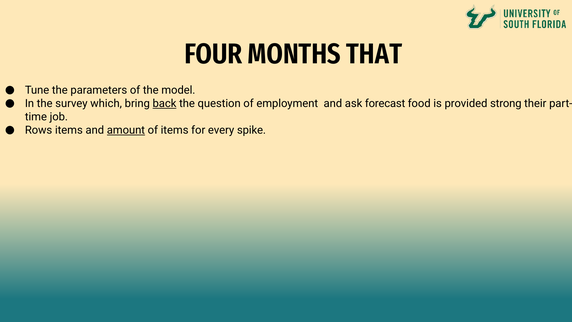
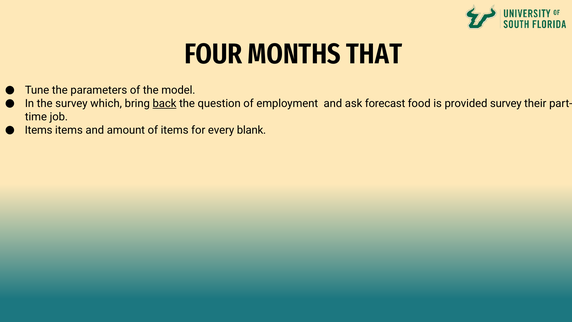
provided strong: strong -> survey
Rows at (39, 130): Rows -> Items
amount underline: present -> none
spike: spike -> blank
